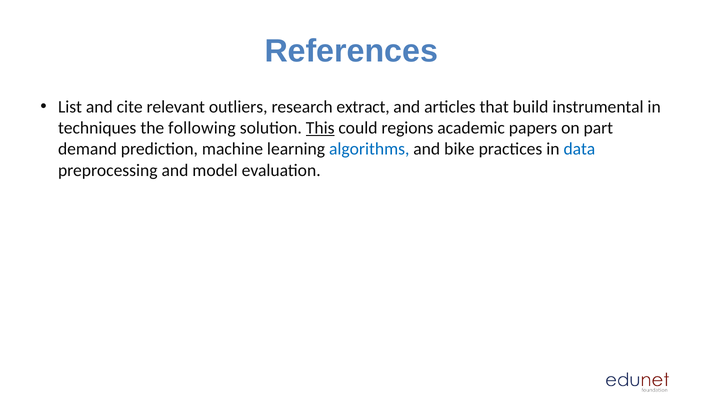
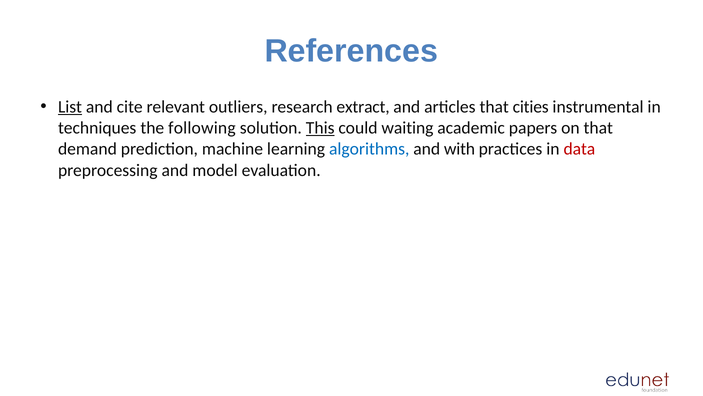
List underline: none -> present
build: build -> cities
regions: regions -> waiting
on part: part -> that
bike: bike -> with
data colour: blue -> red
